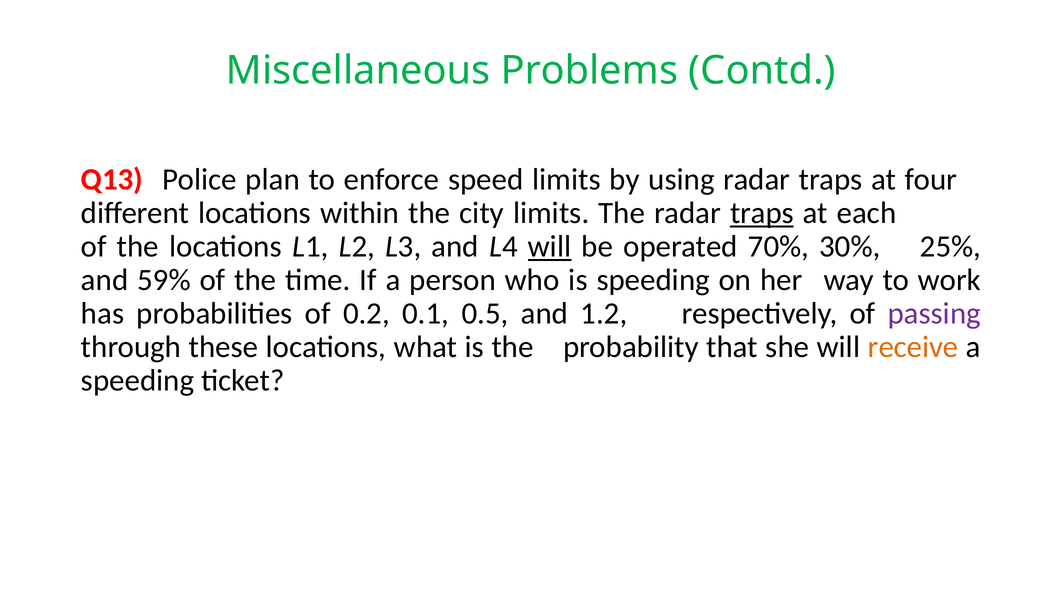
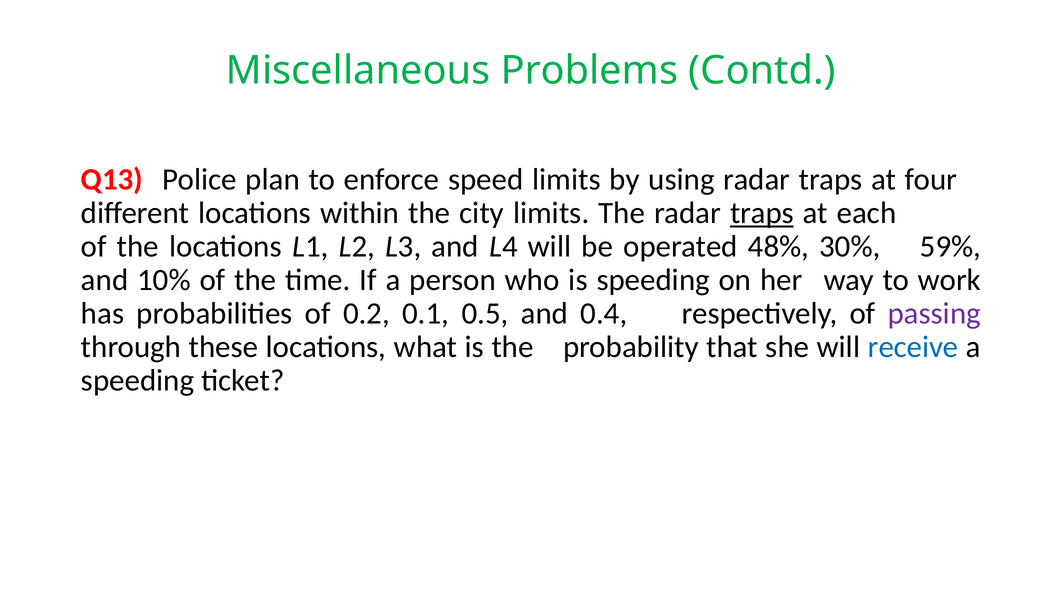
will at (550, 246) underline: present -> none
70%: 70% -> 48%
25%: 25% -> 59%
59%: 59% -> 10%
1.2: 1.2 -> 0.4
receive colour: orange -> blue
